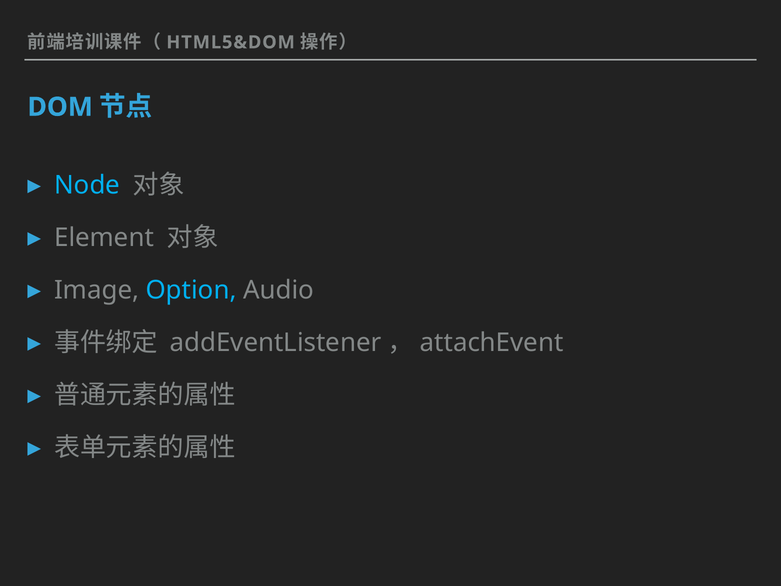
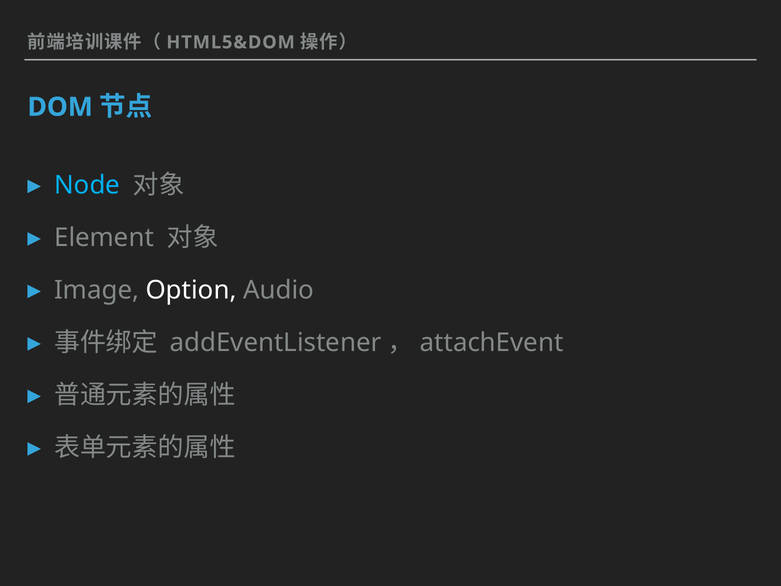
Option colour: light blue -> white
